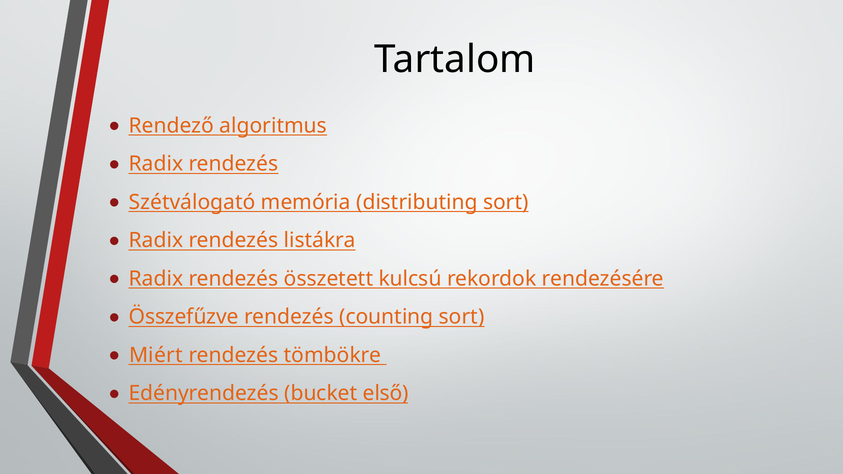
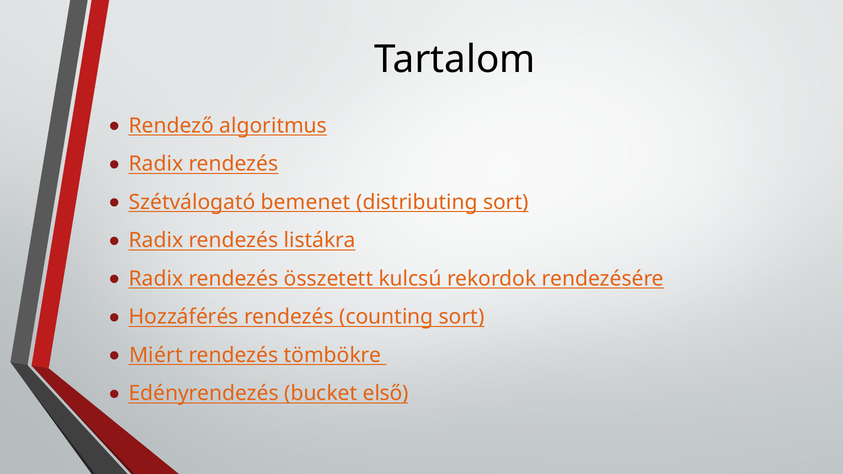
memória: memória -> bemenet
Összefűzve: Összefűzve -> Hozzáférés
